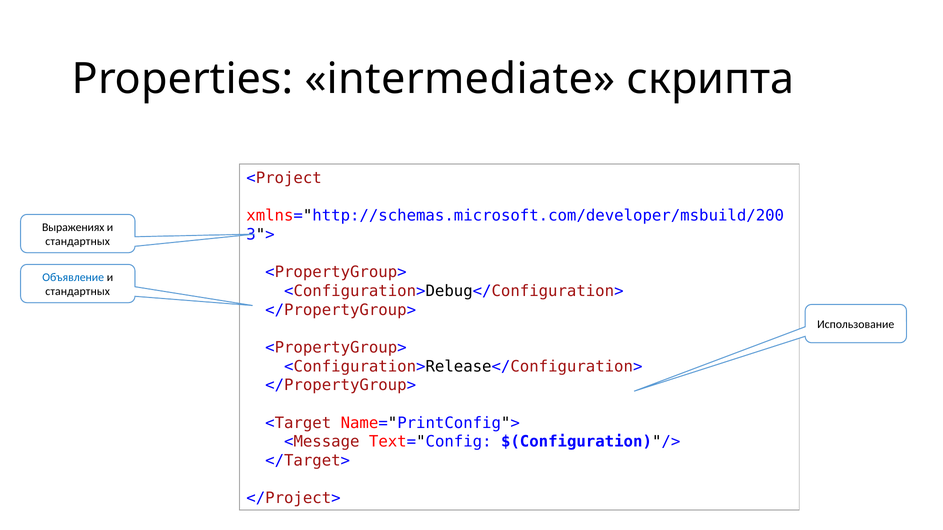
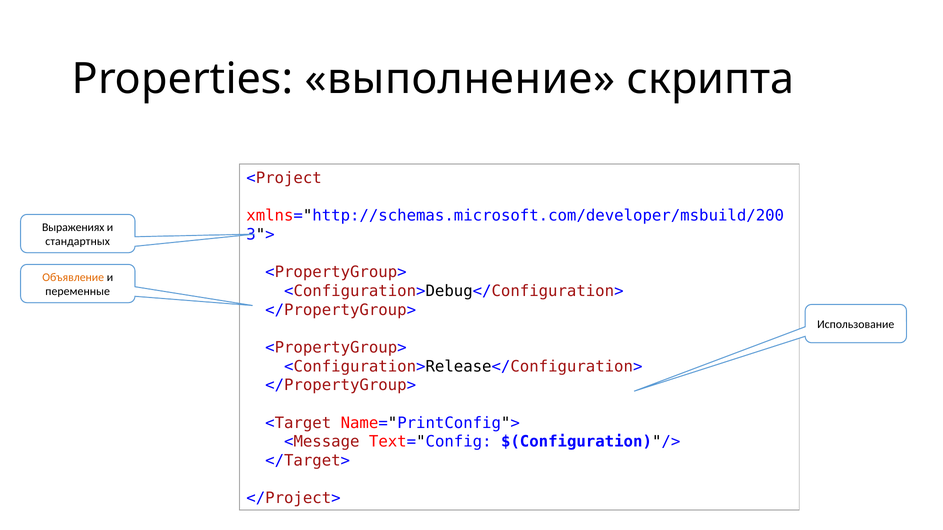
intermediate: intermediate -> выполнение
Объявление colour: blue -> orange
стандартных at (78, 292): стандартных -> переменные
